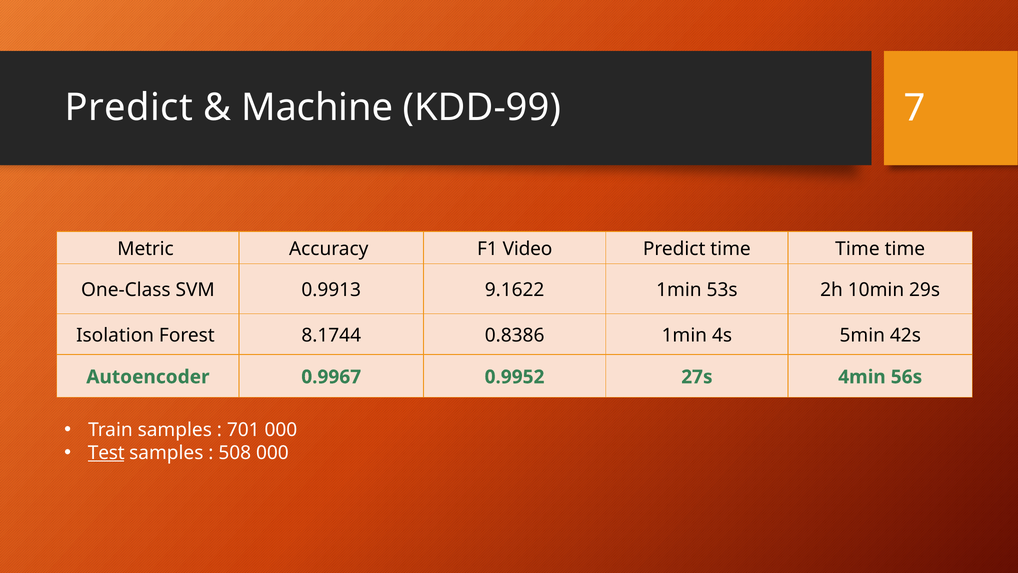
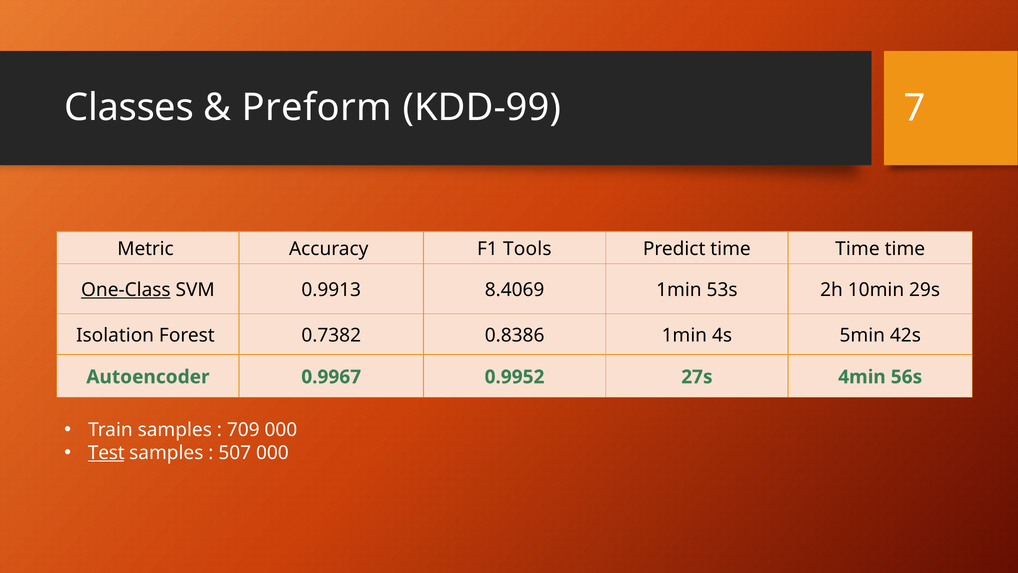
Predict at (129, 108): Predict -> Classes
Machine: Machine -> Preform
Video: Video -> Tools
One-Class underline: none -> present
9.1622: 9.1622 -> 8.4069
8.1744: 8.1744 -> 0.7382
701: 701 -> 709
508: 508 -> 507
